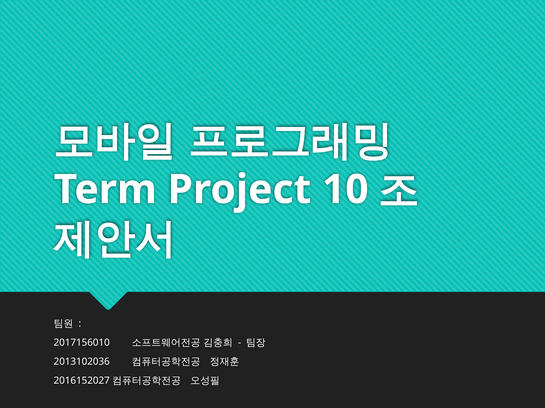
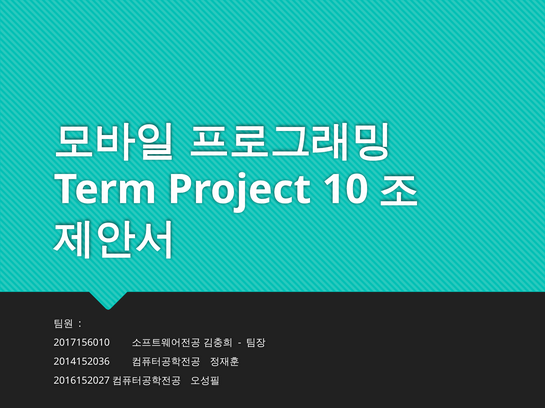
2013102036: 2013102036 -> 2014152036
